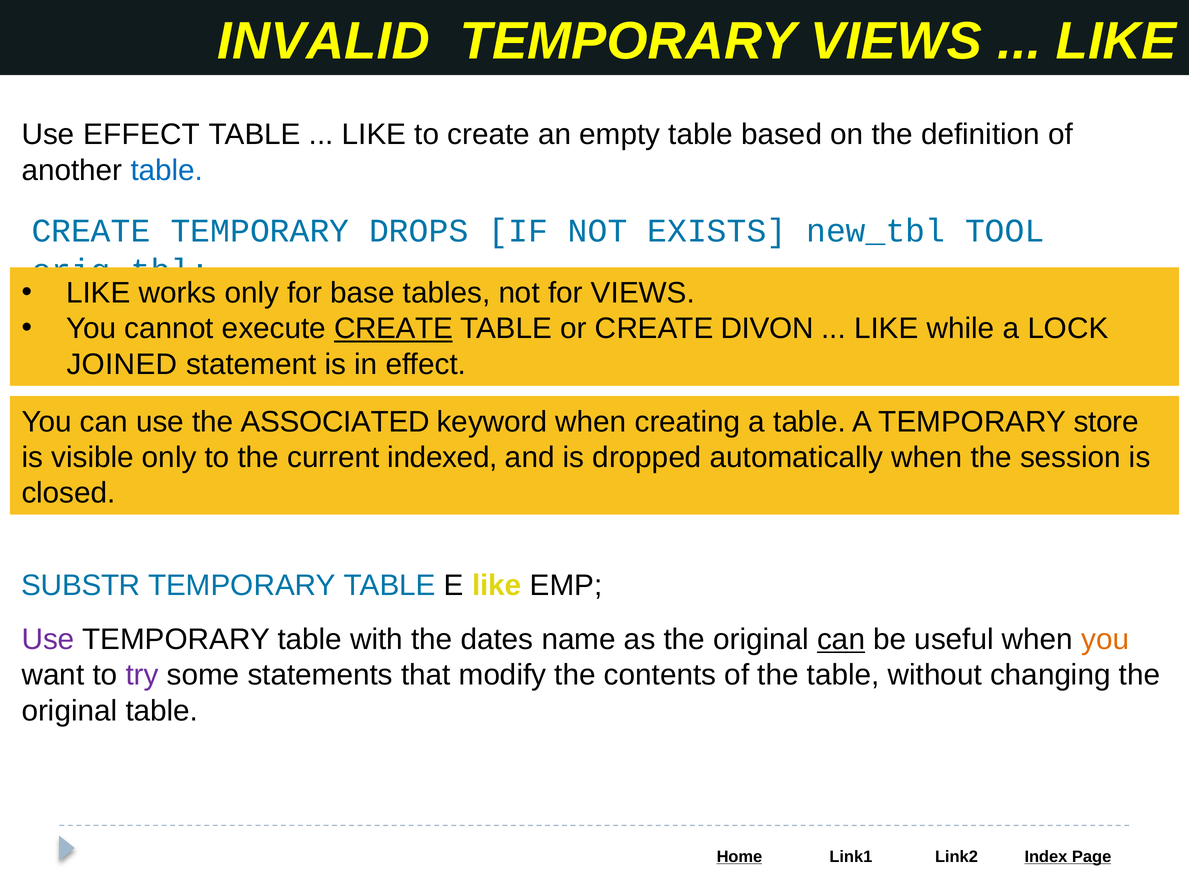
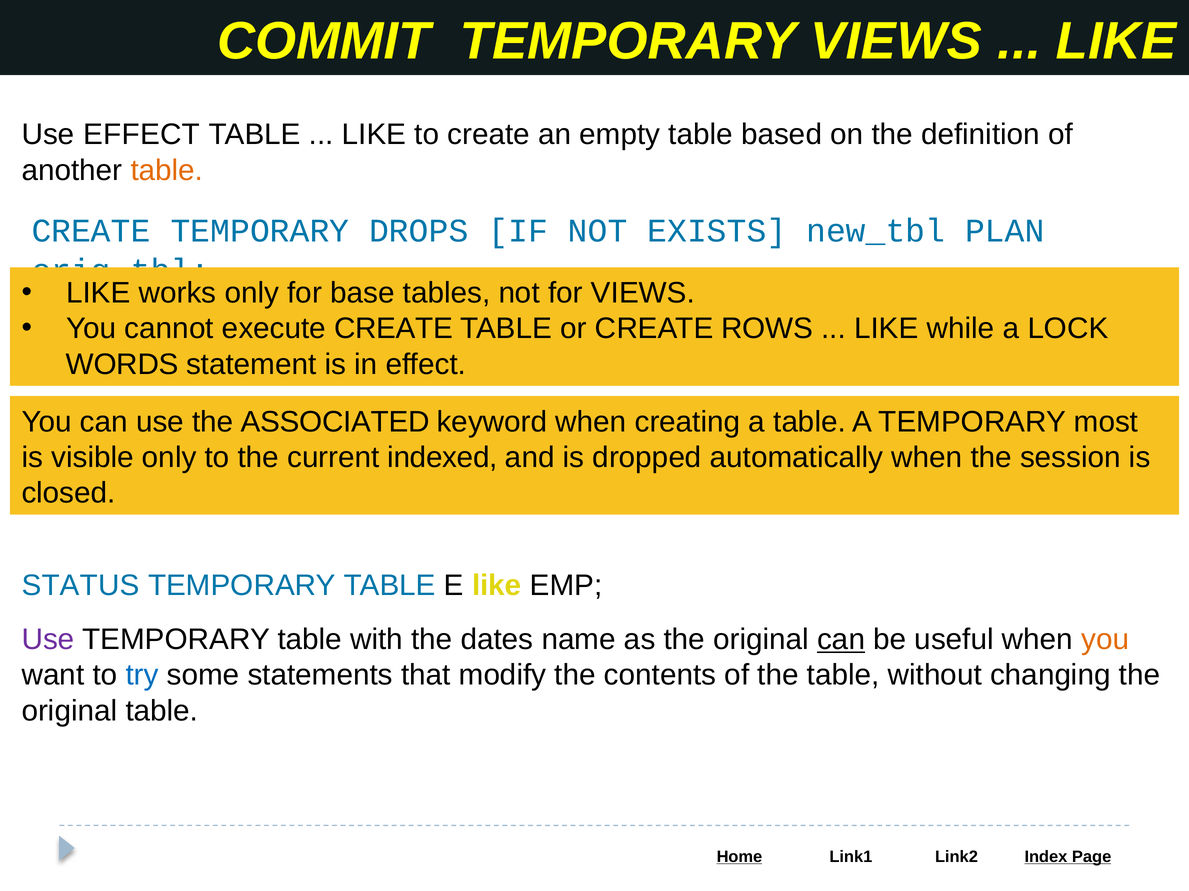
INVALID: INVALID -> COMMIT
table at (167, 170) colour: blue -> orange
TOOL: TOOL -> PLAN
CREATE at (394, 329) underline: present -> none
DIVON: DIVON -> ROWS
JOINED: JOINED -> WORDS
store: store -> most
SUBSTR: SUBSTR -> STATUS
try colour: purple -> blue
